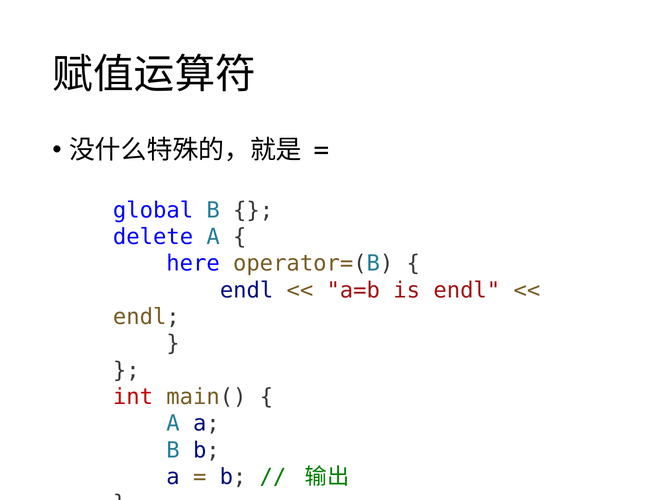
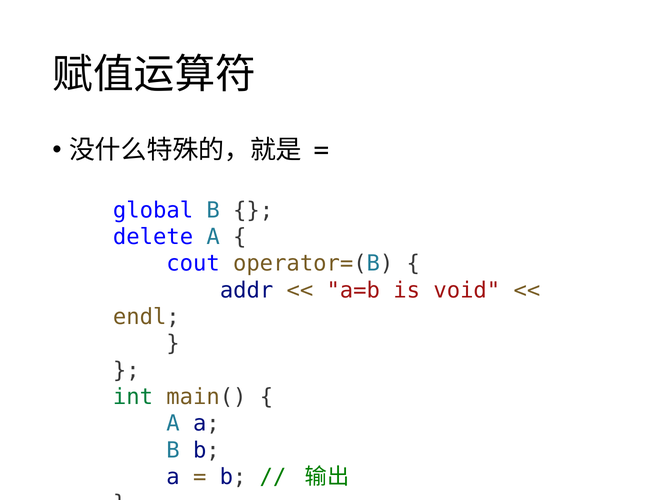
here: here -> cout
endl at (247, 290): endl -> addr
is endl: endl -> void
int colour: red -> green
